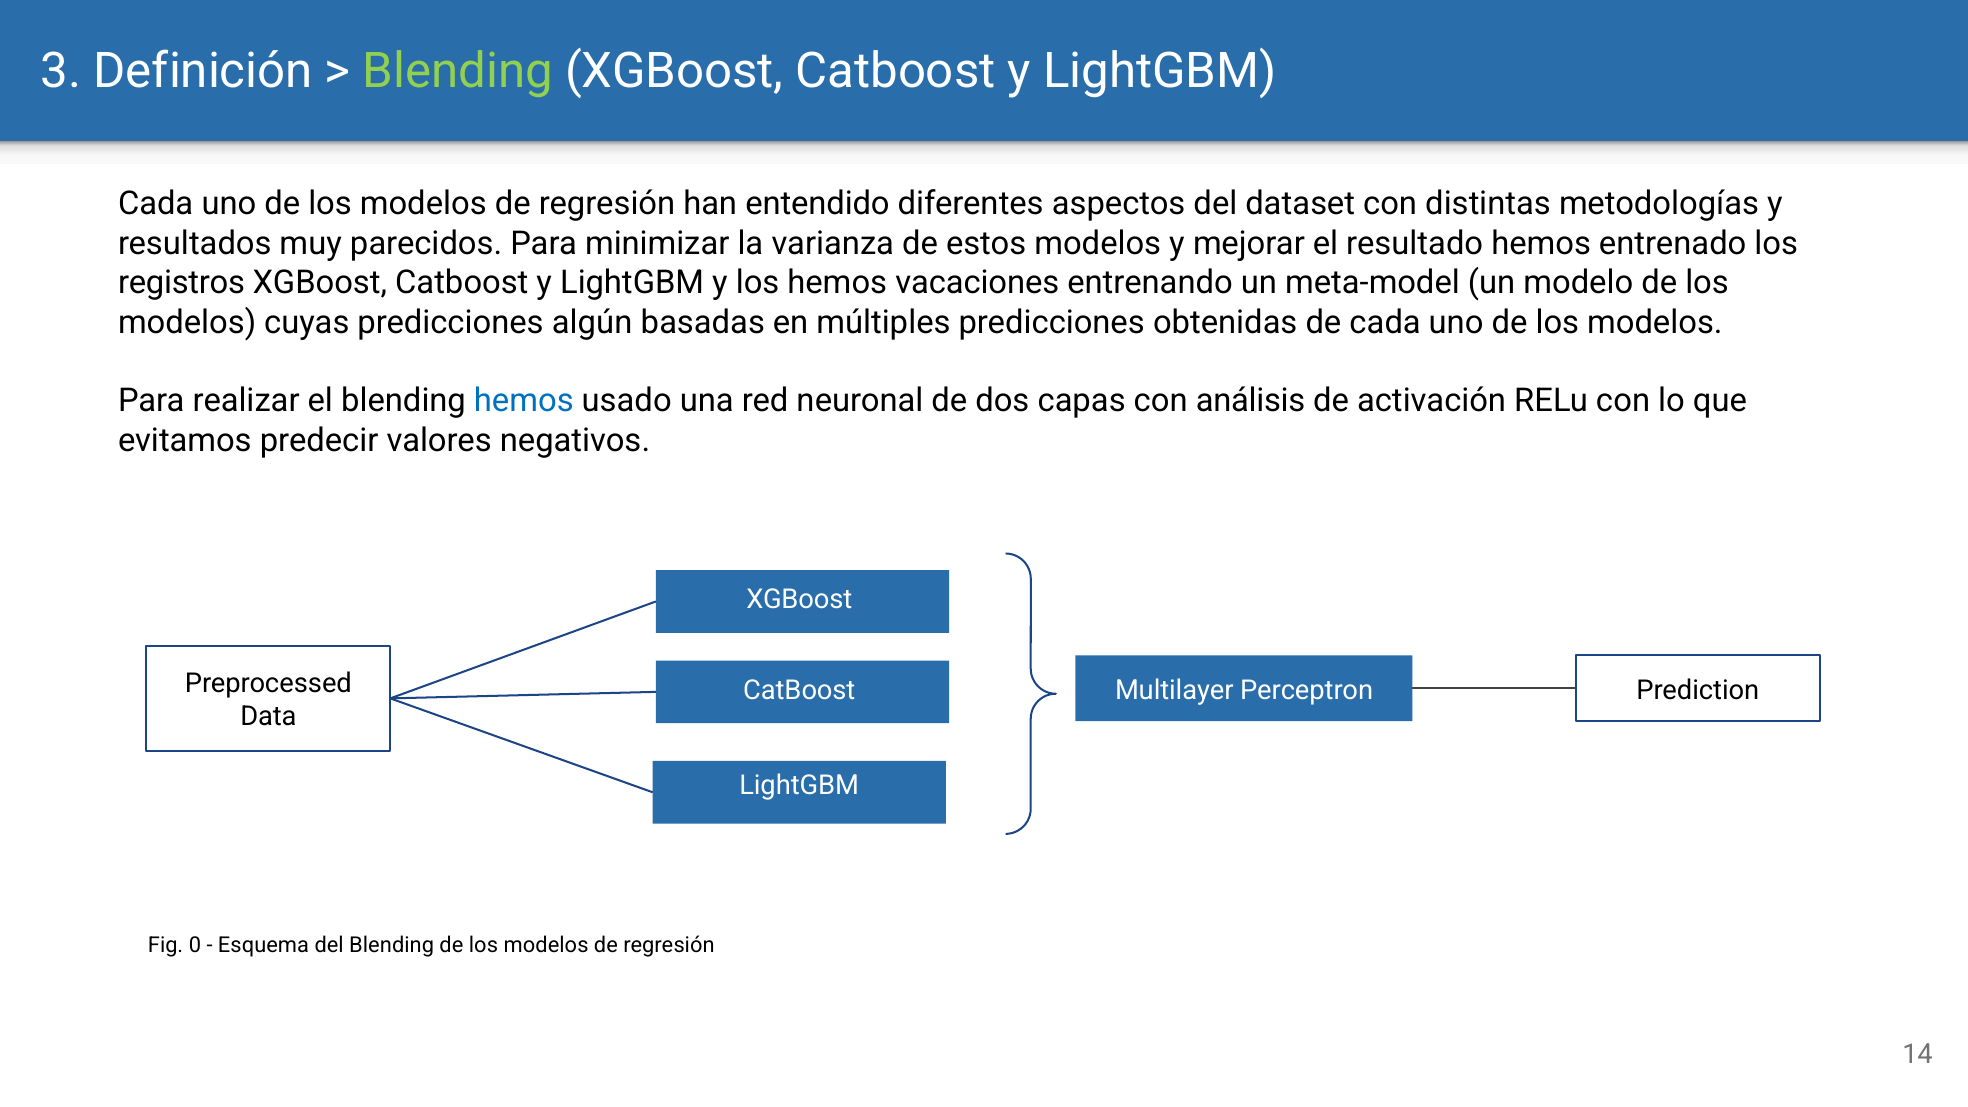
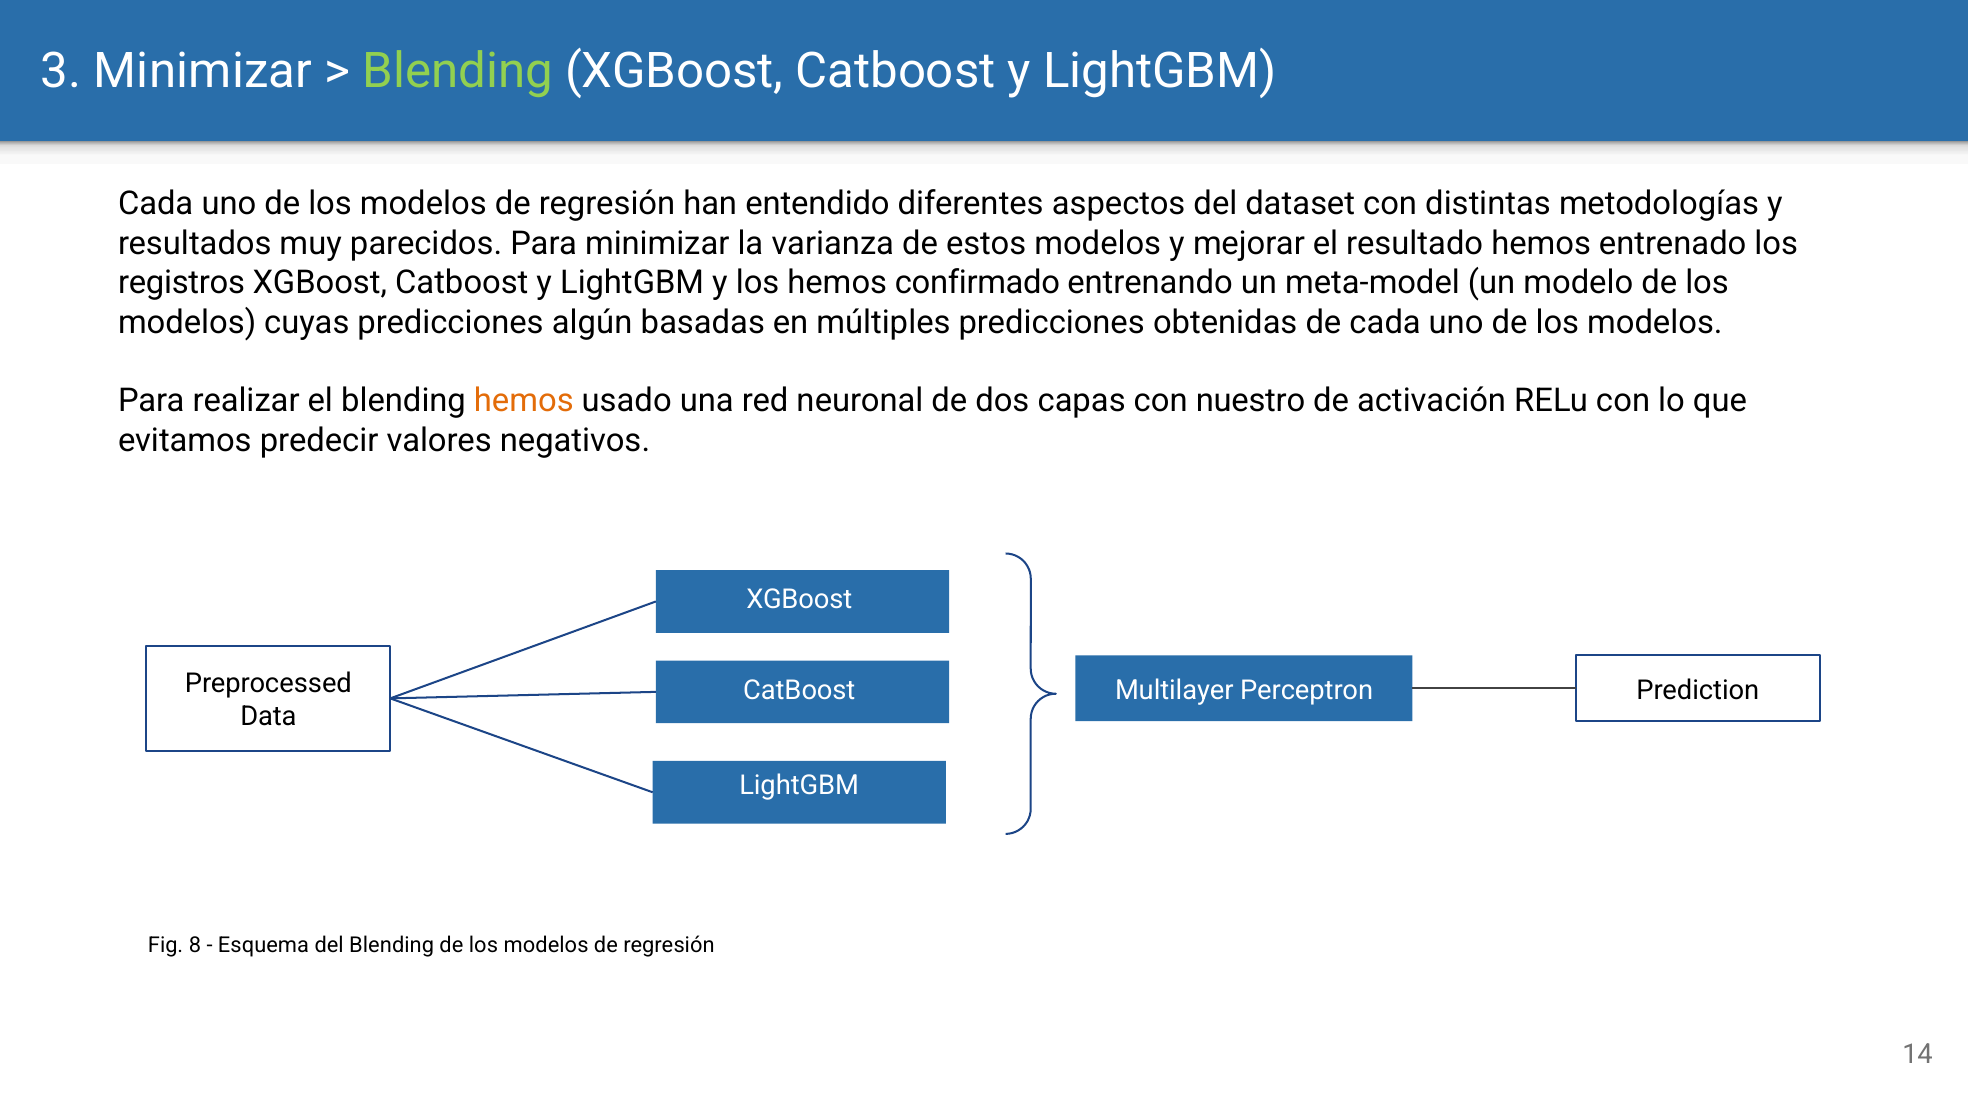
3 Definición: Definición -> Minimizar
vacaciones: vacaciones -> confirmado
hemos at (524, 401) colour: blue -> orange
análisis: análisis -> nuestro
0: 0 -> 8
